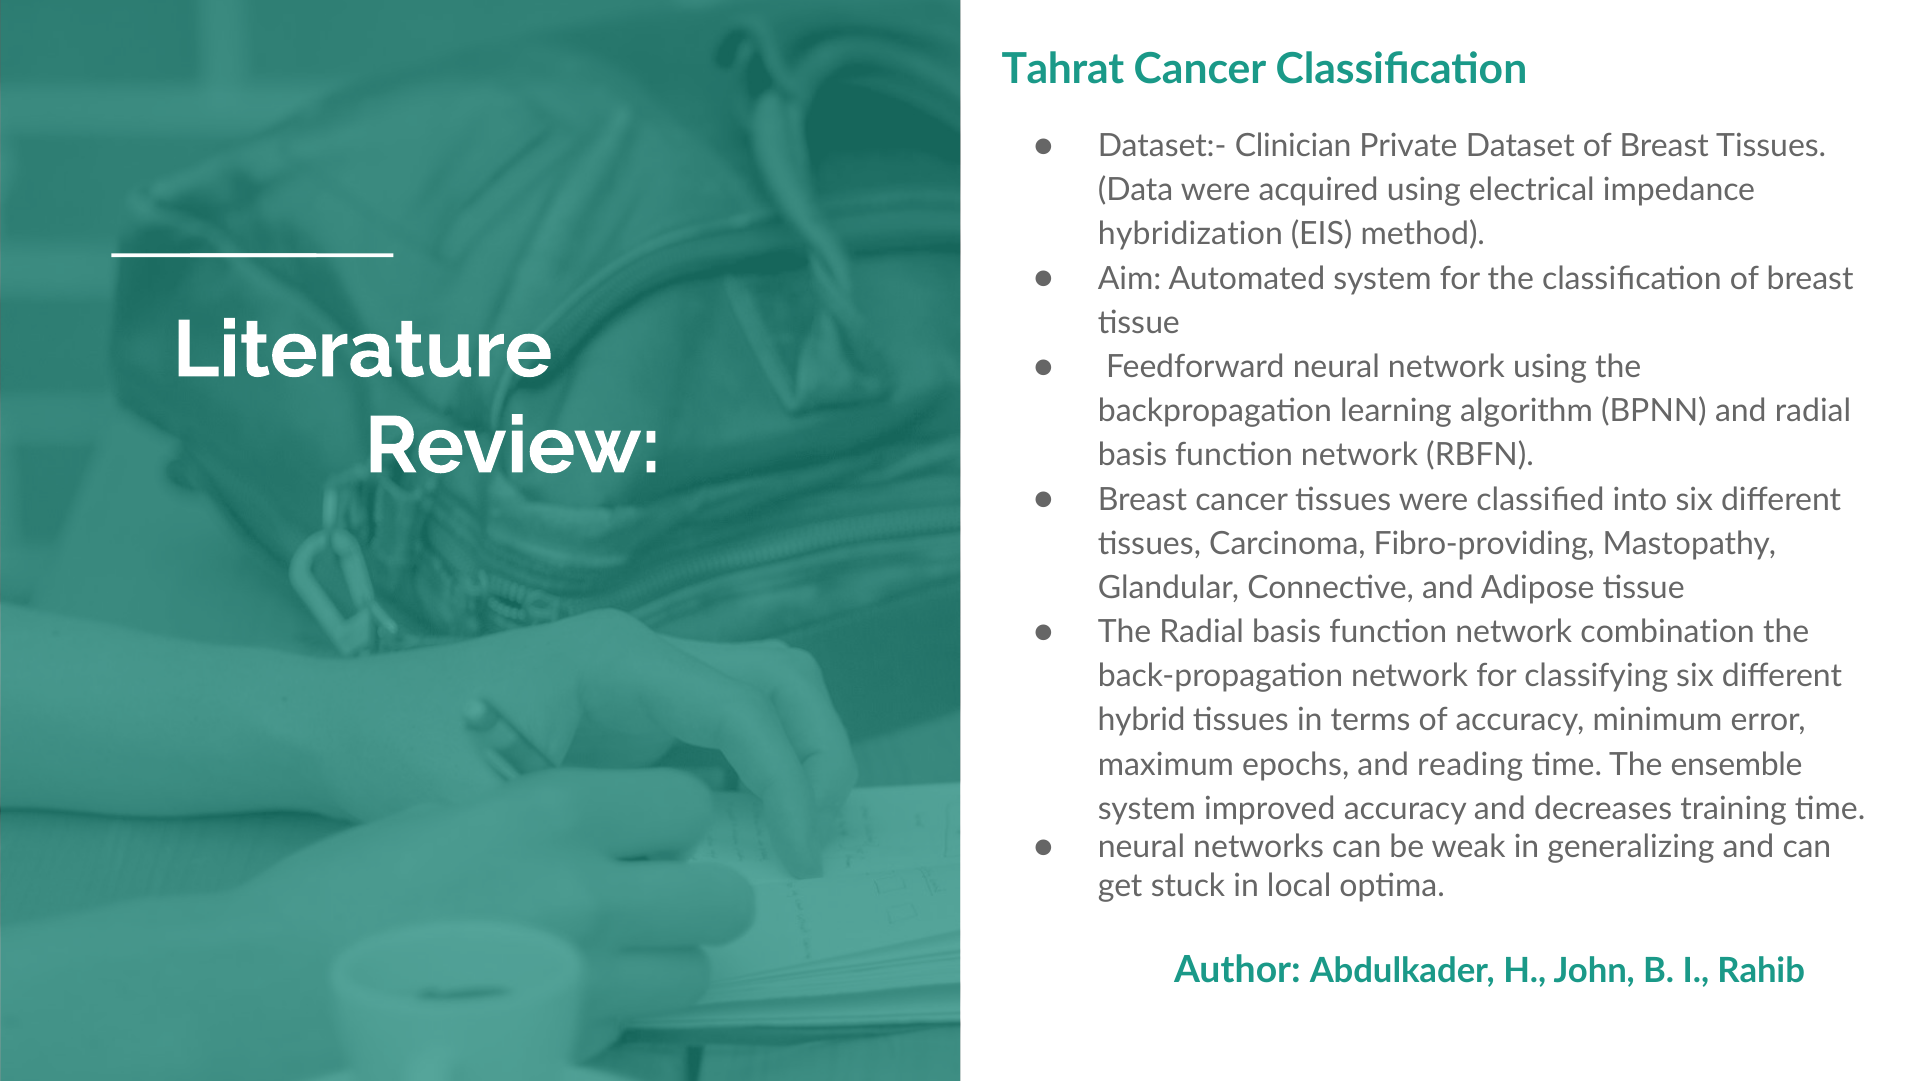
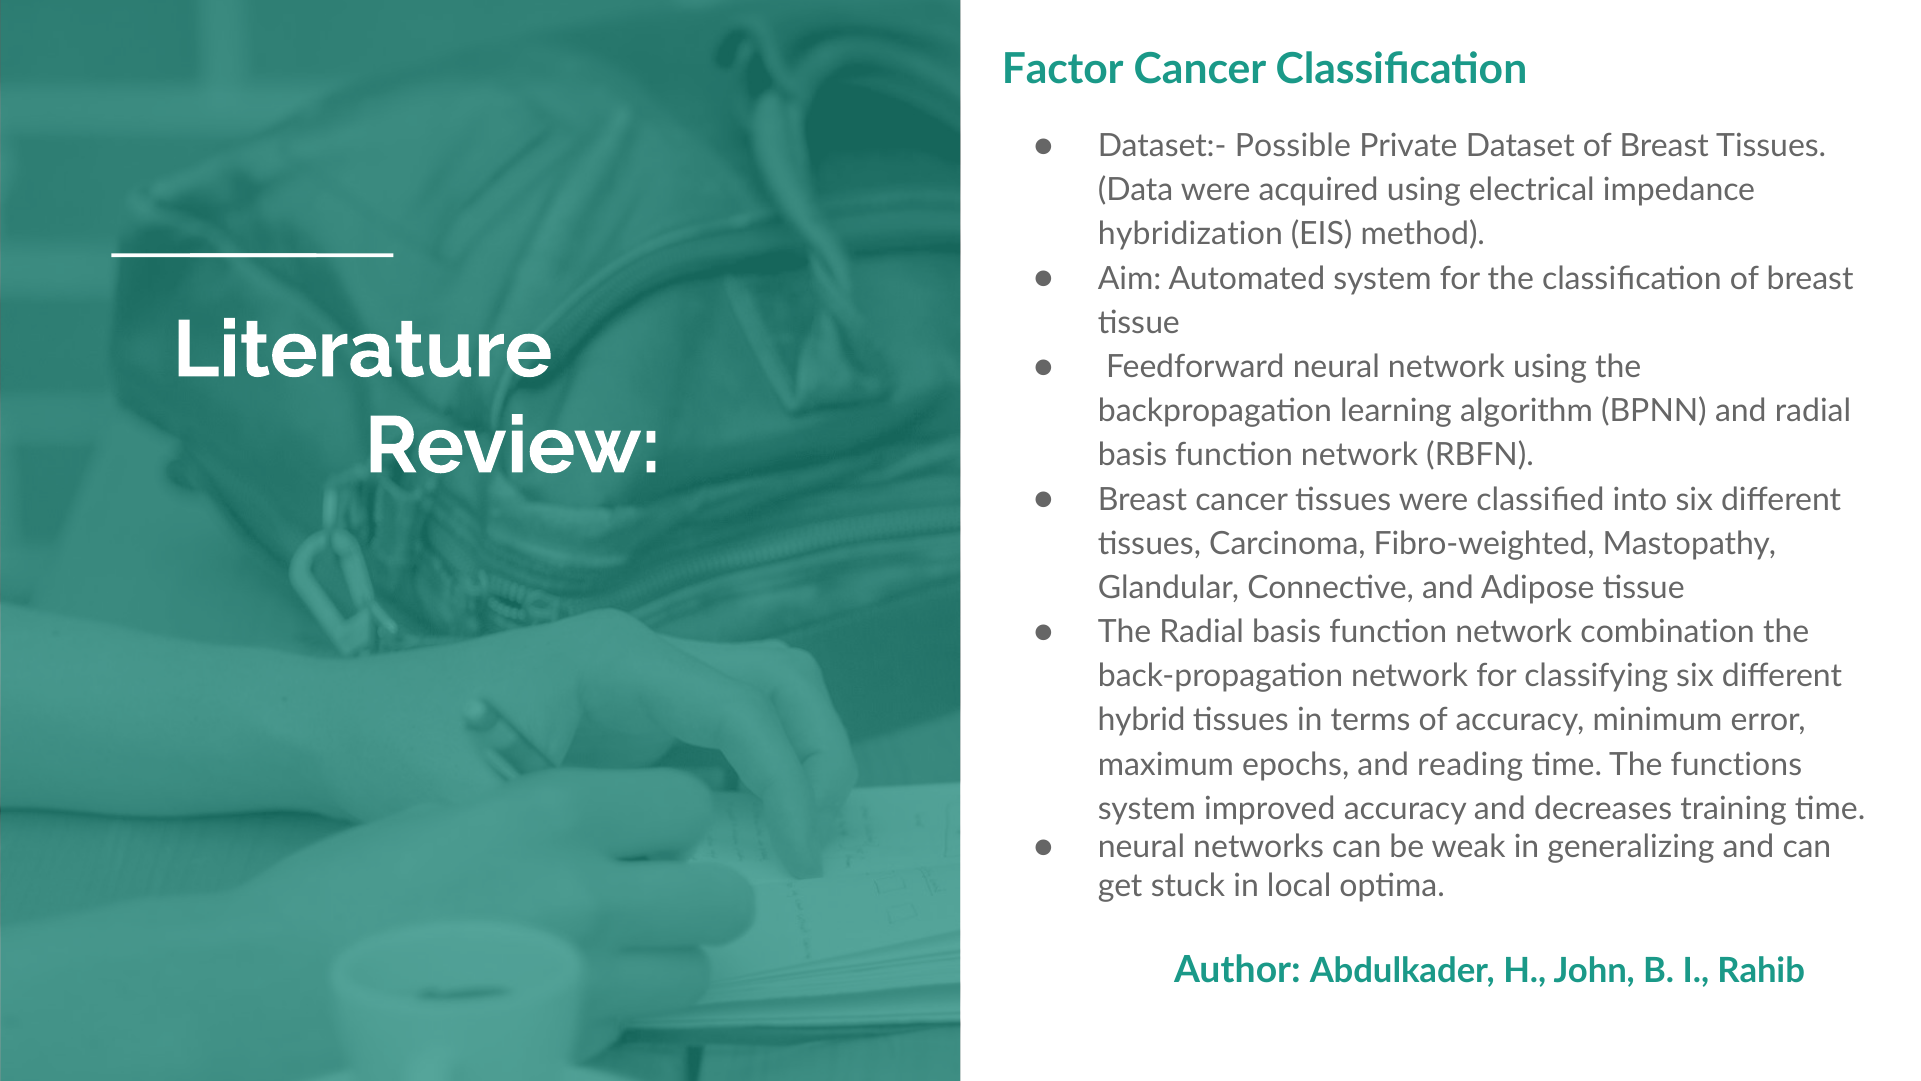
Tahrat: Tahrat -> Factor
Clinician: Clinician -> Possible
Fibro-providing: Fibro-providing -> Fibro-weighted
ensemble: ensemble -> functions
